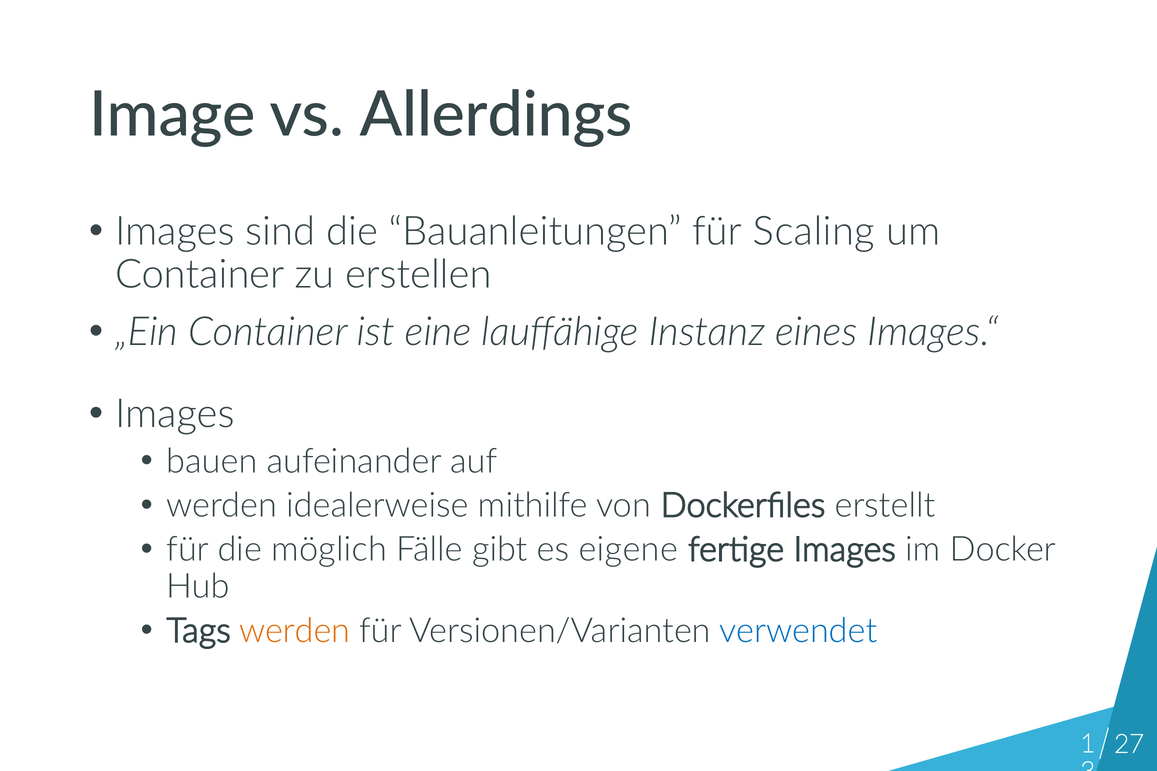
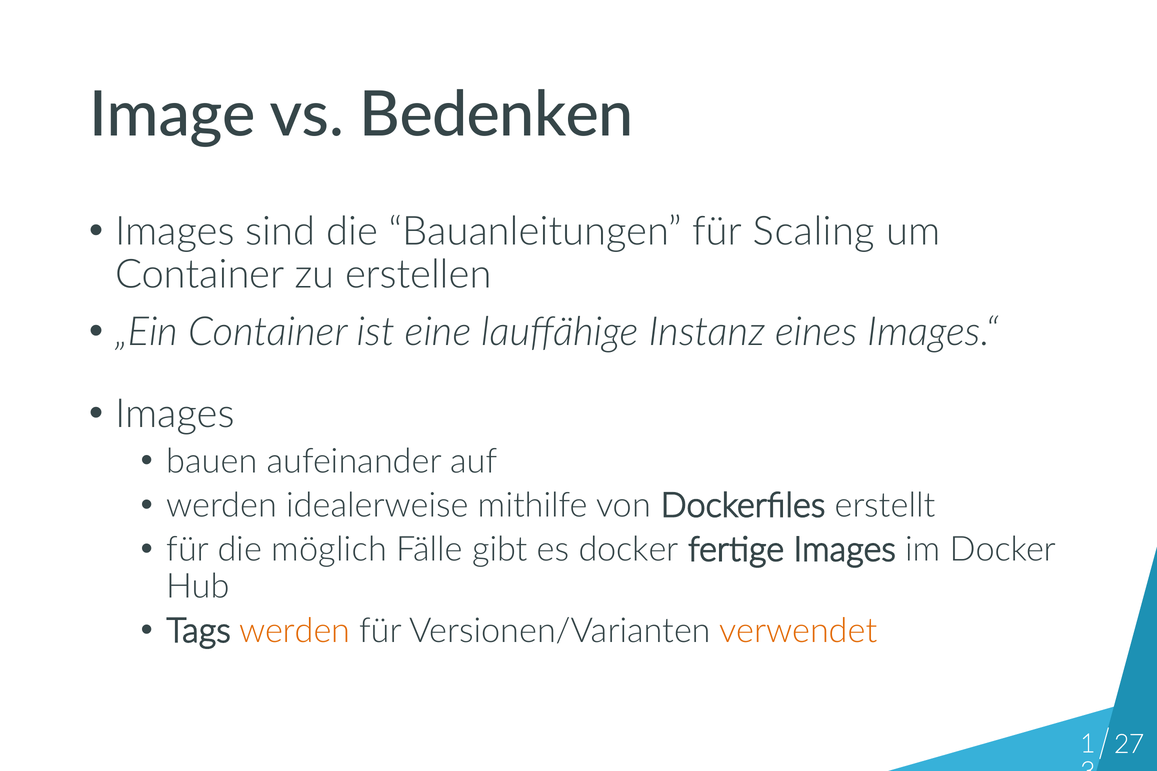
Allerdings: Allerdings -> Bedenken
es eigene: eigene -> docker
verwendet colour: blue -> orange
